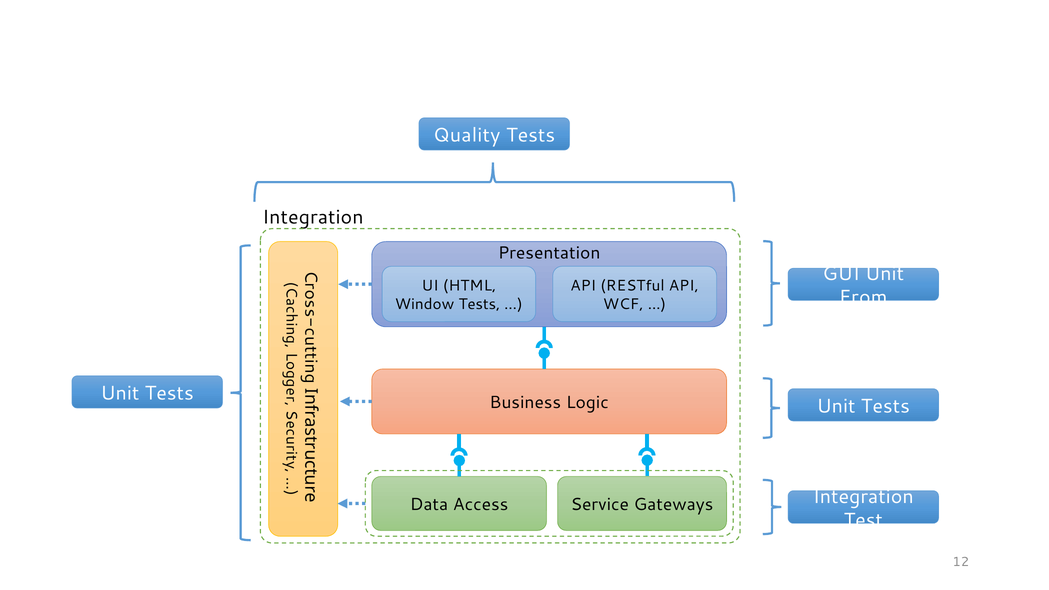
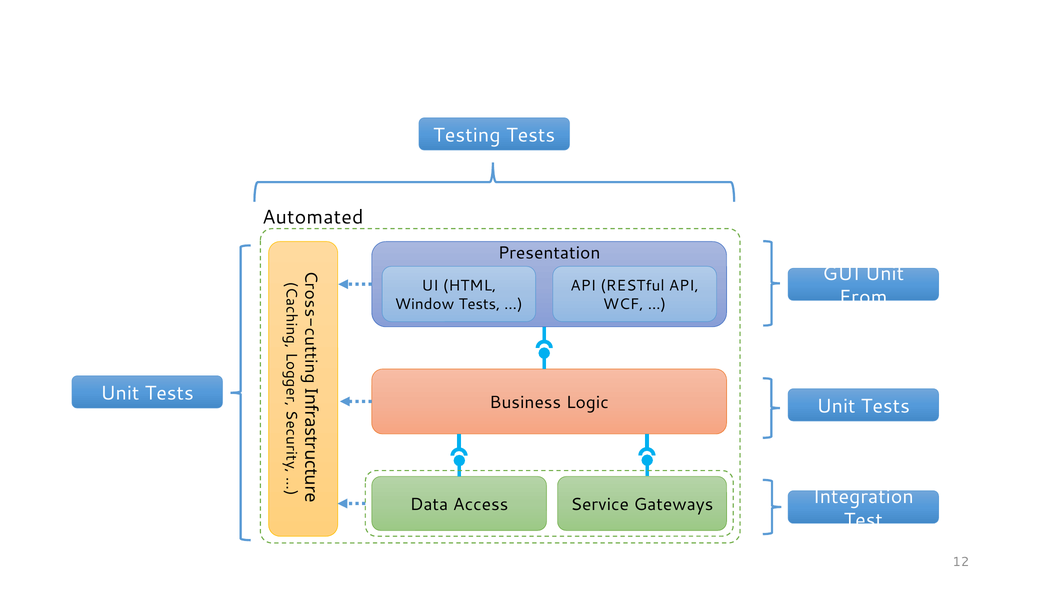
Quality: Quality -> Testing
Integration at (313, 217): Integration -> Automated
